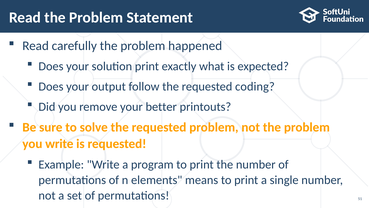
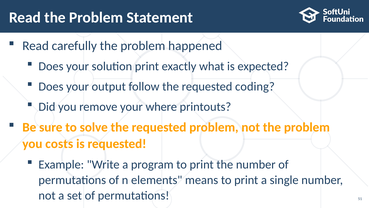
better: better -> where
you write: write -> costs
